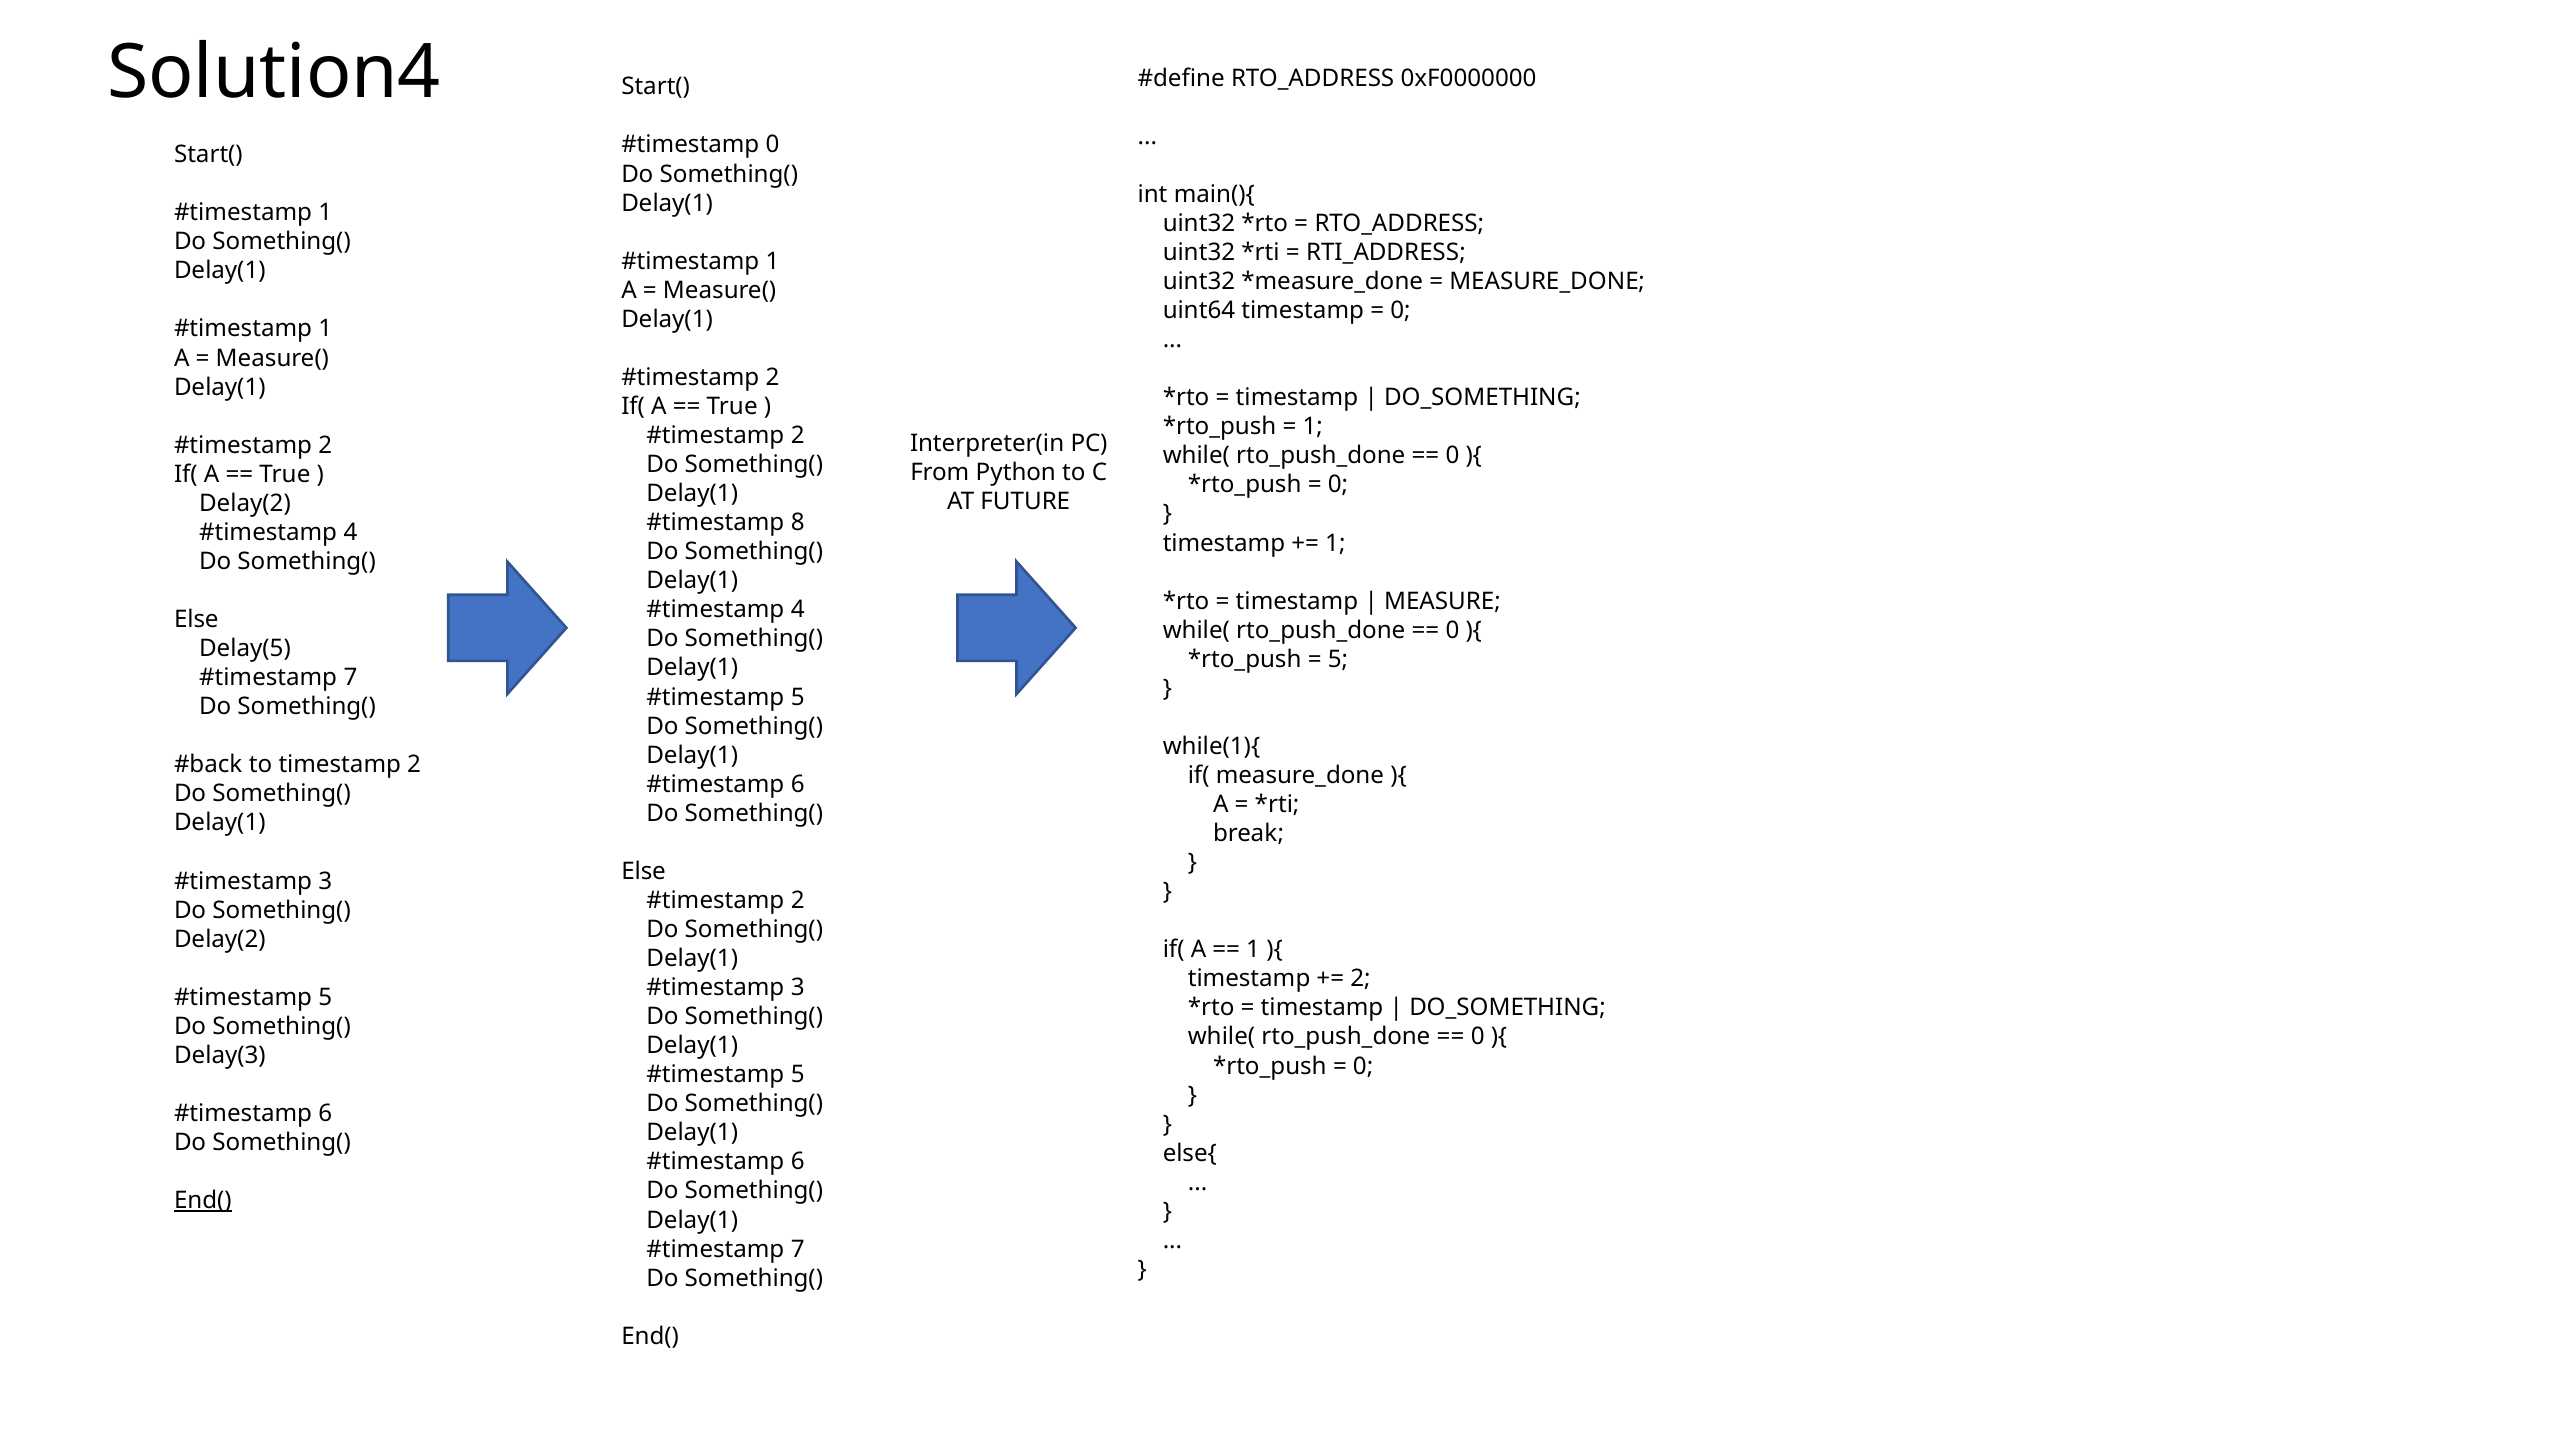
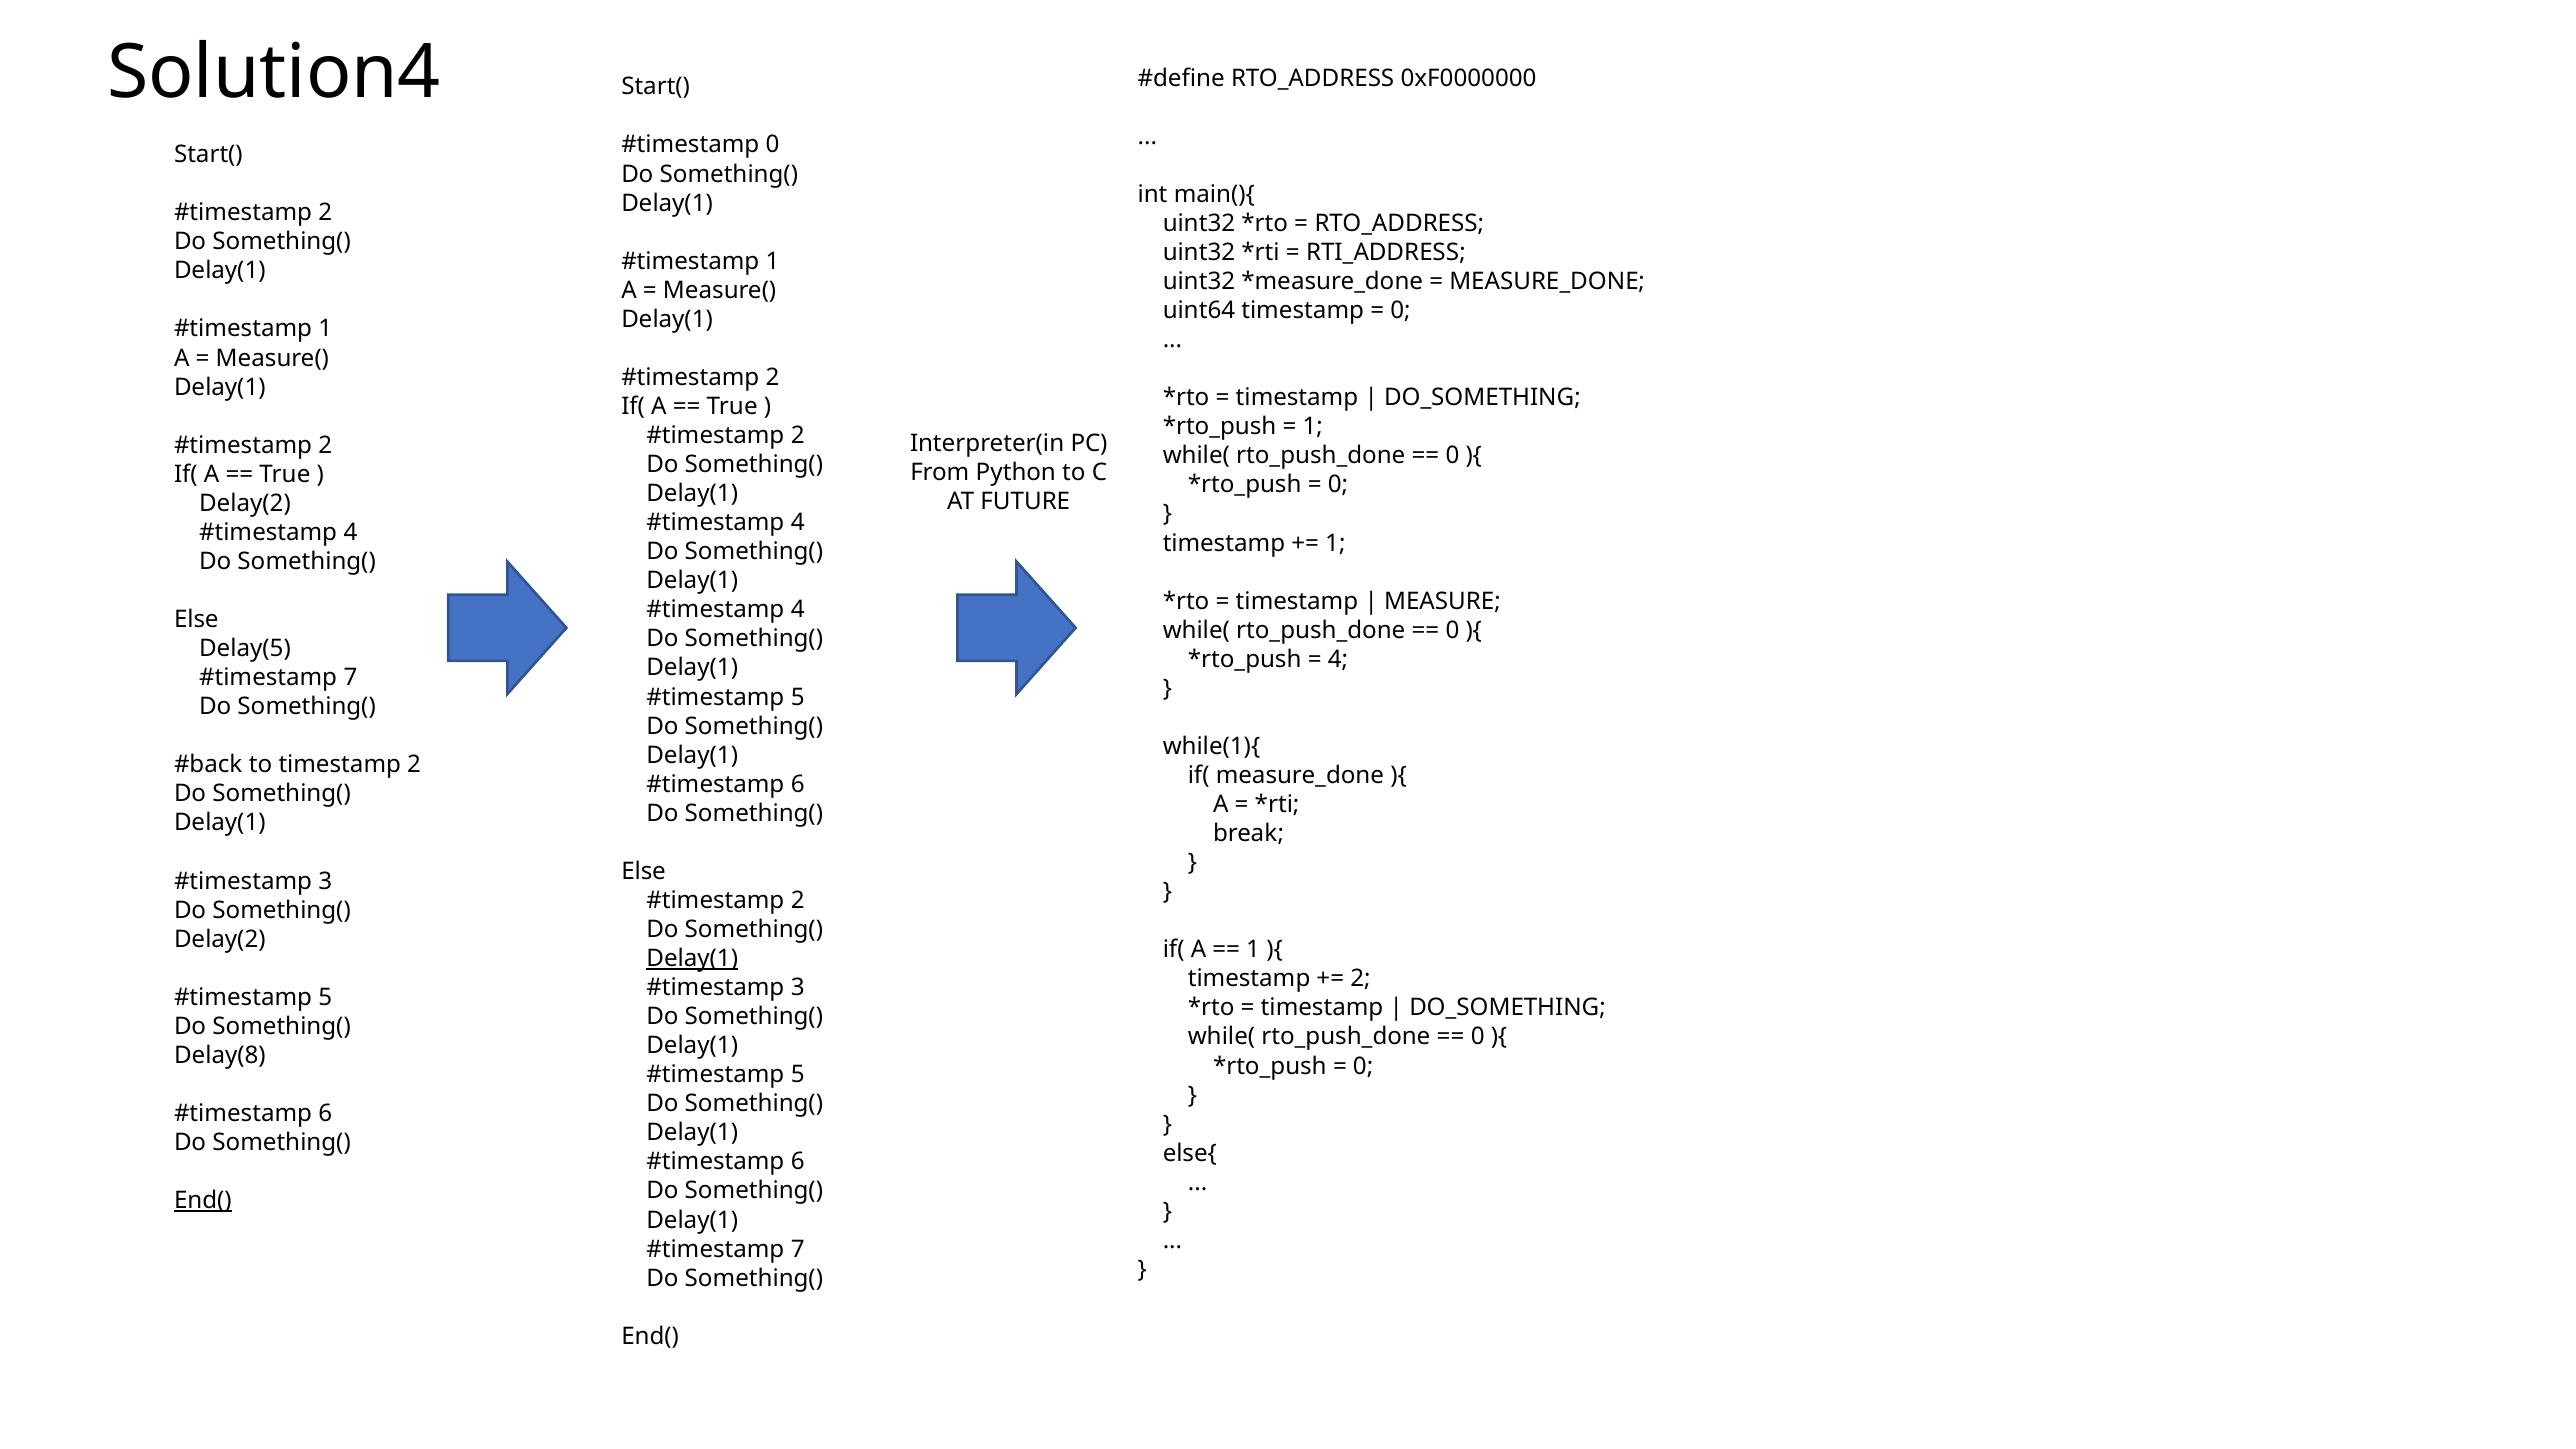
1 at (325, 213): 1 -> 2
8 at (798, 523): 8 -> 4
5 at (1338, 659): 5 -> 4
Delay(1 at (692, 959) underline: none -> present
Delay(3: Delay(3 -> Delay(8
